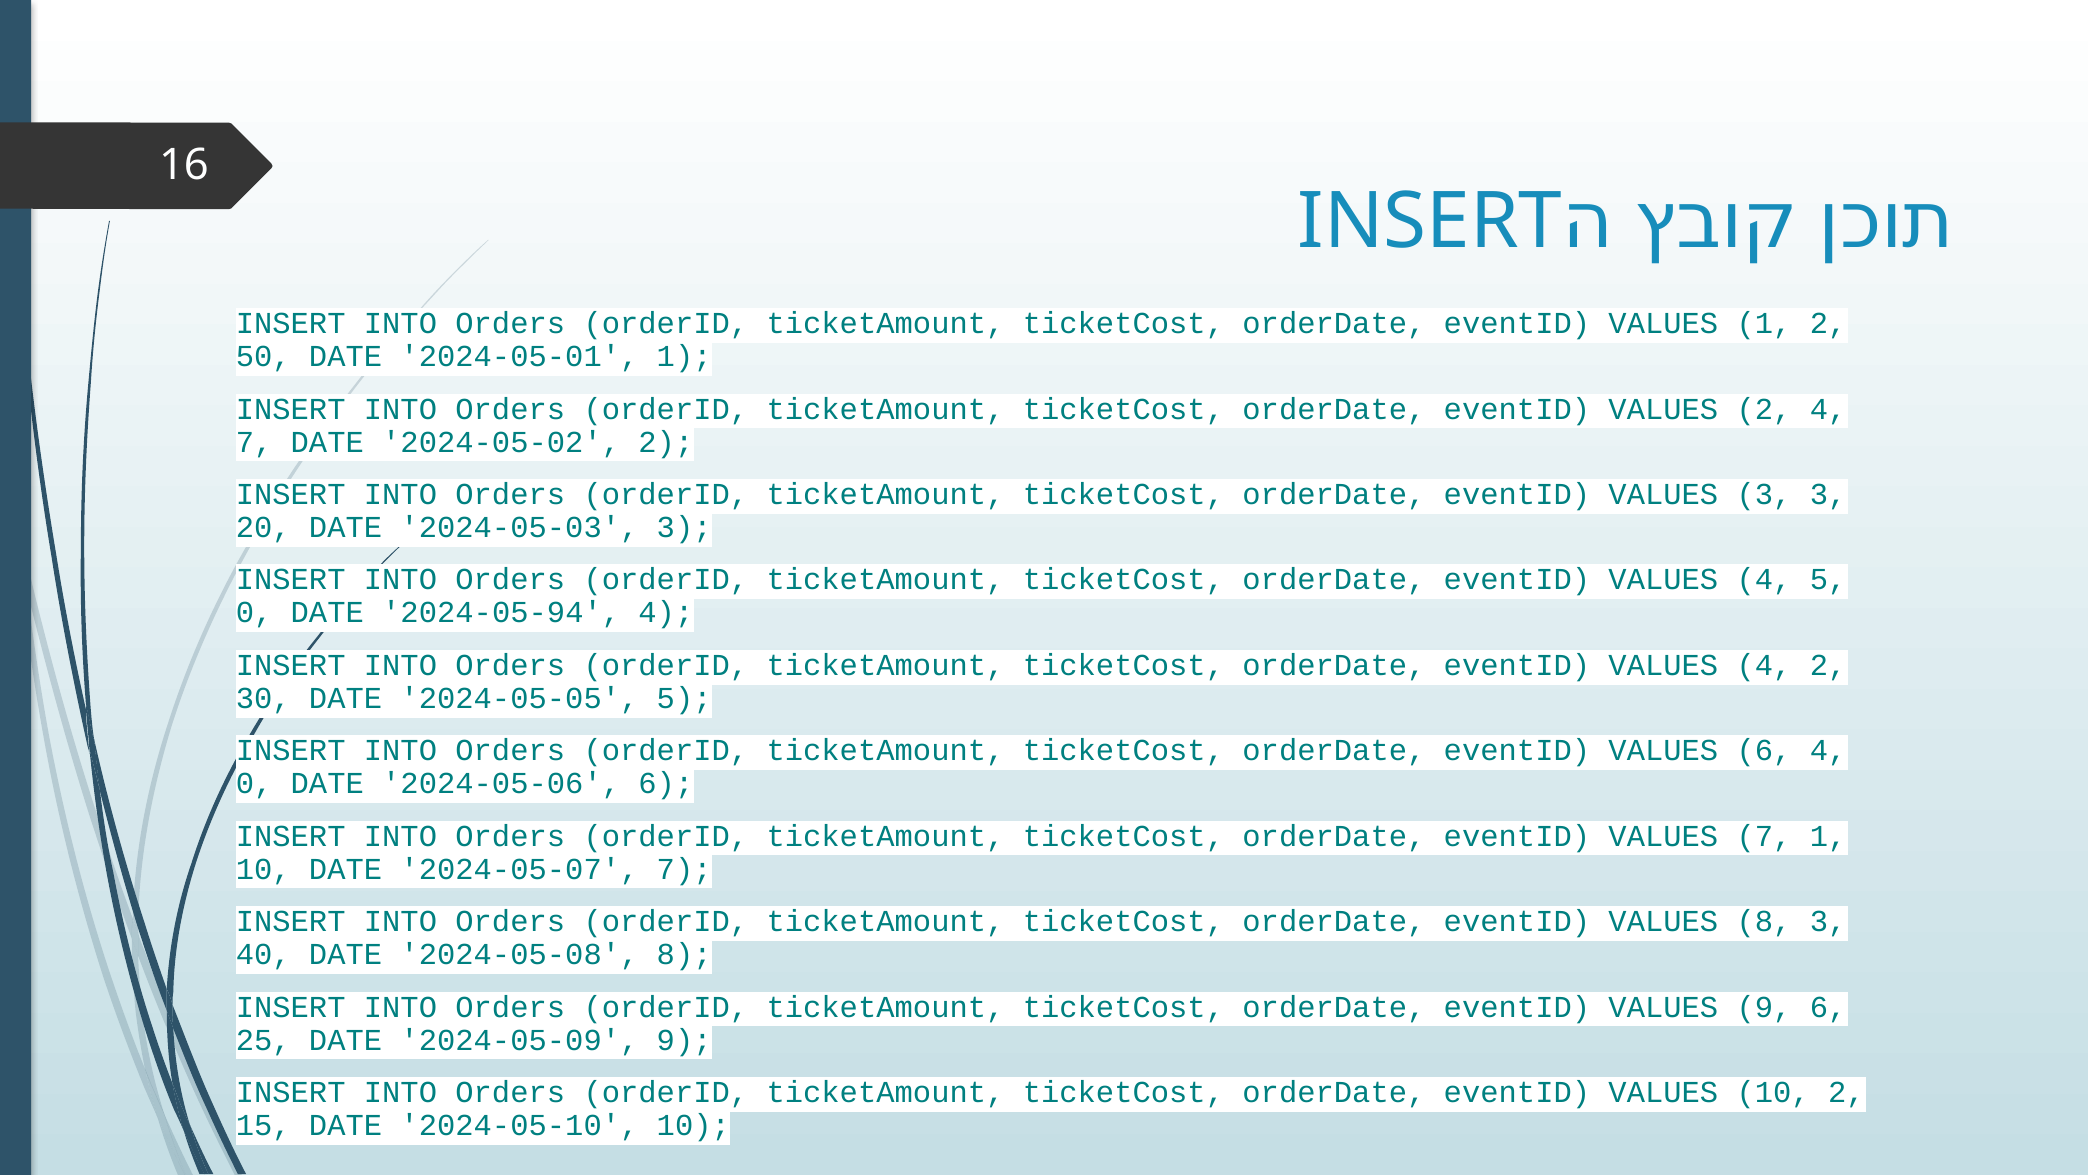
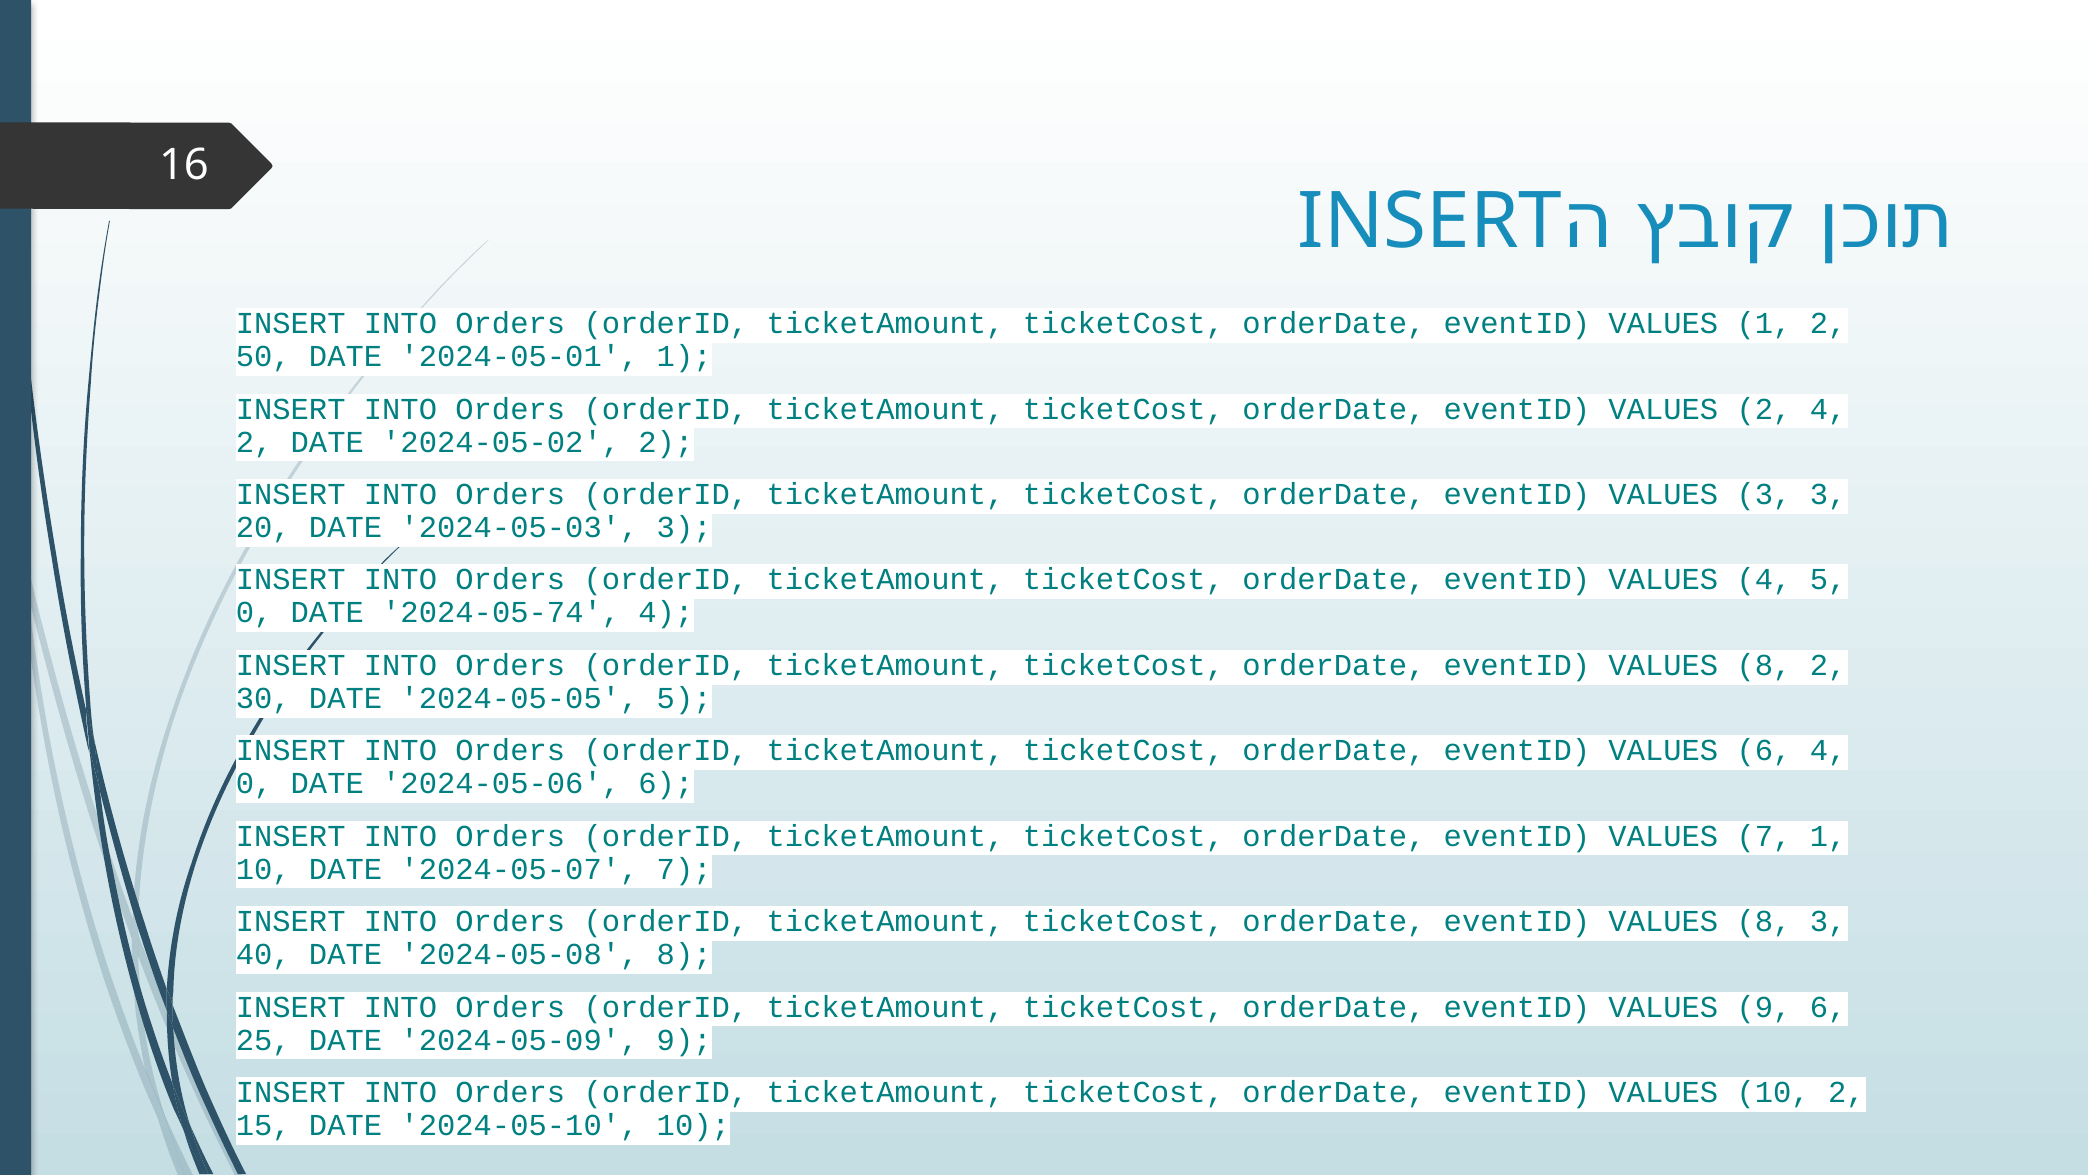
7 at (254, 442): 7 -> 2
2024-05-94: 2024-05-94 -> 2024-05-74
4 at (1764, 665): 4 -> 8
